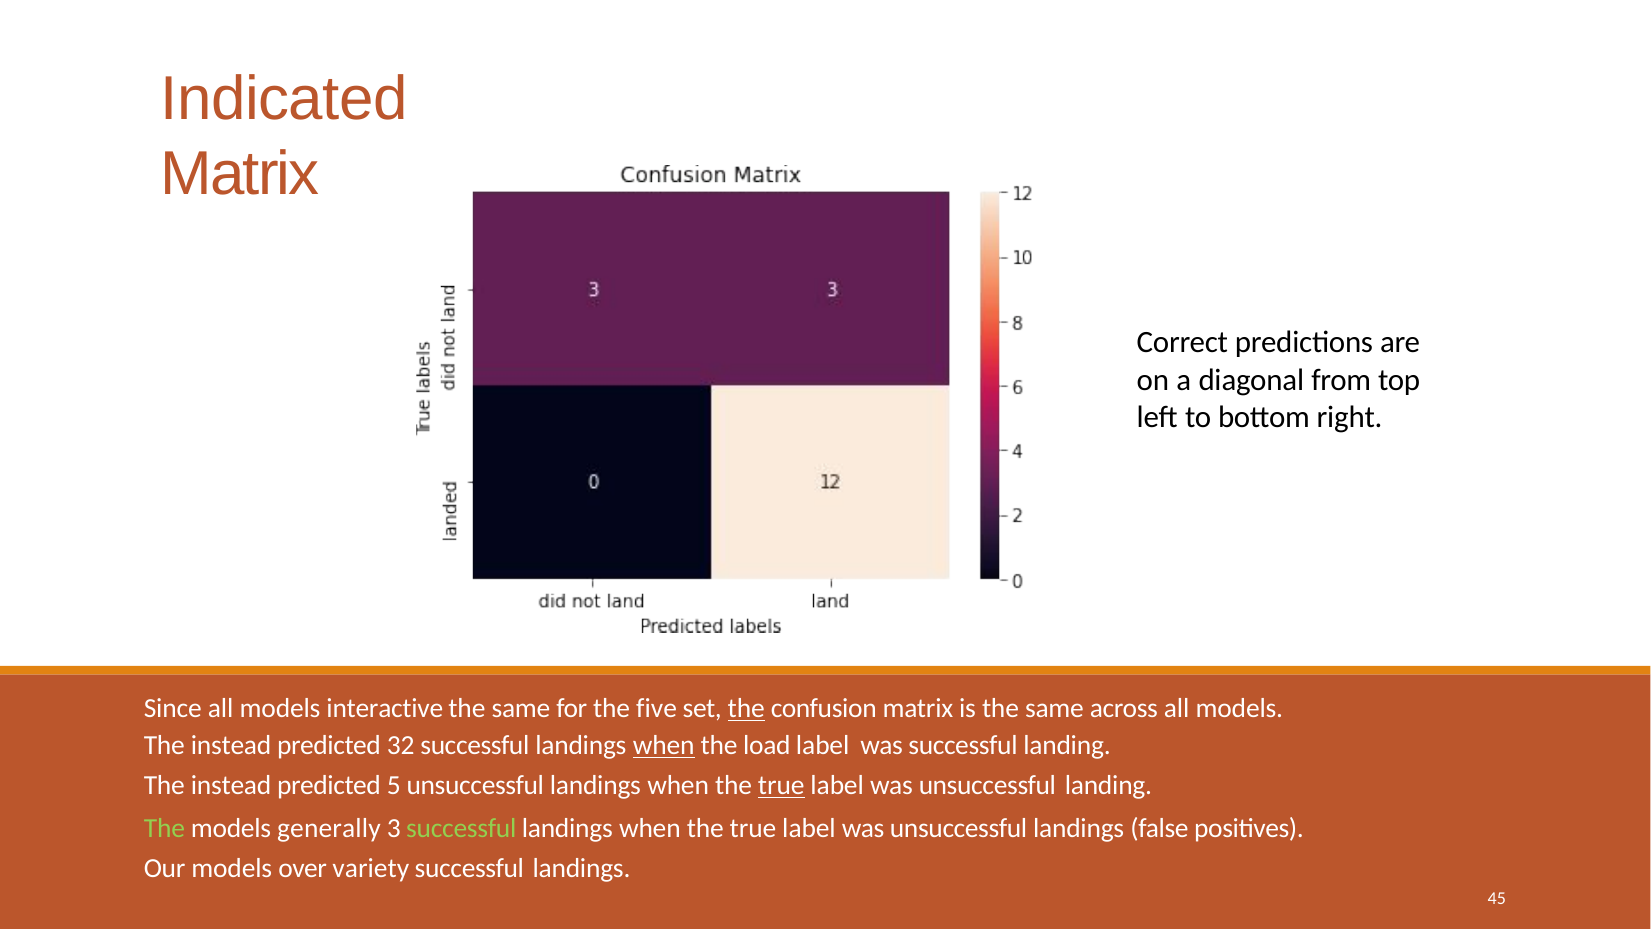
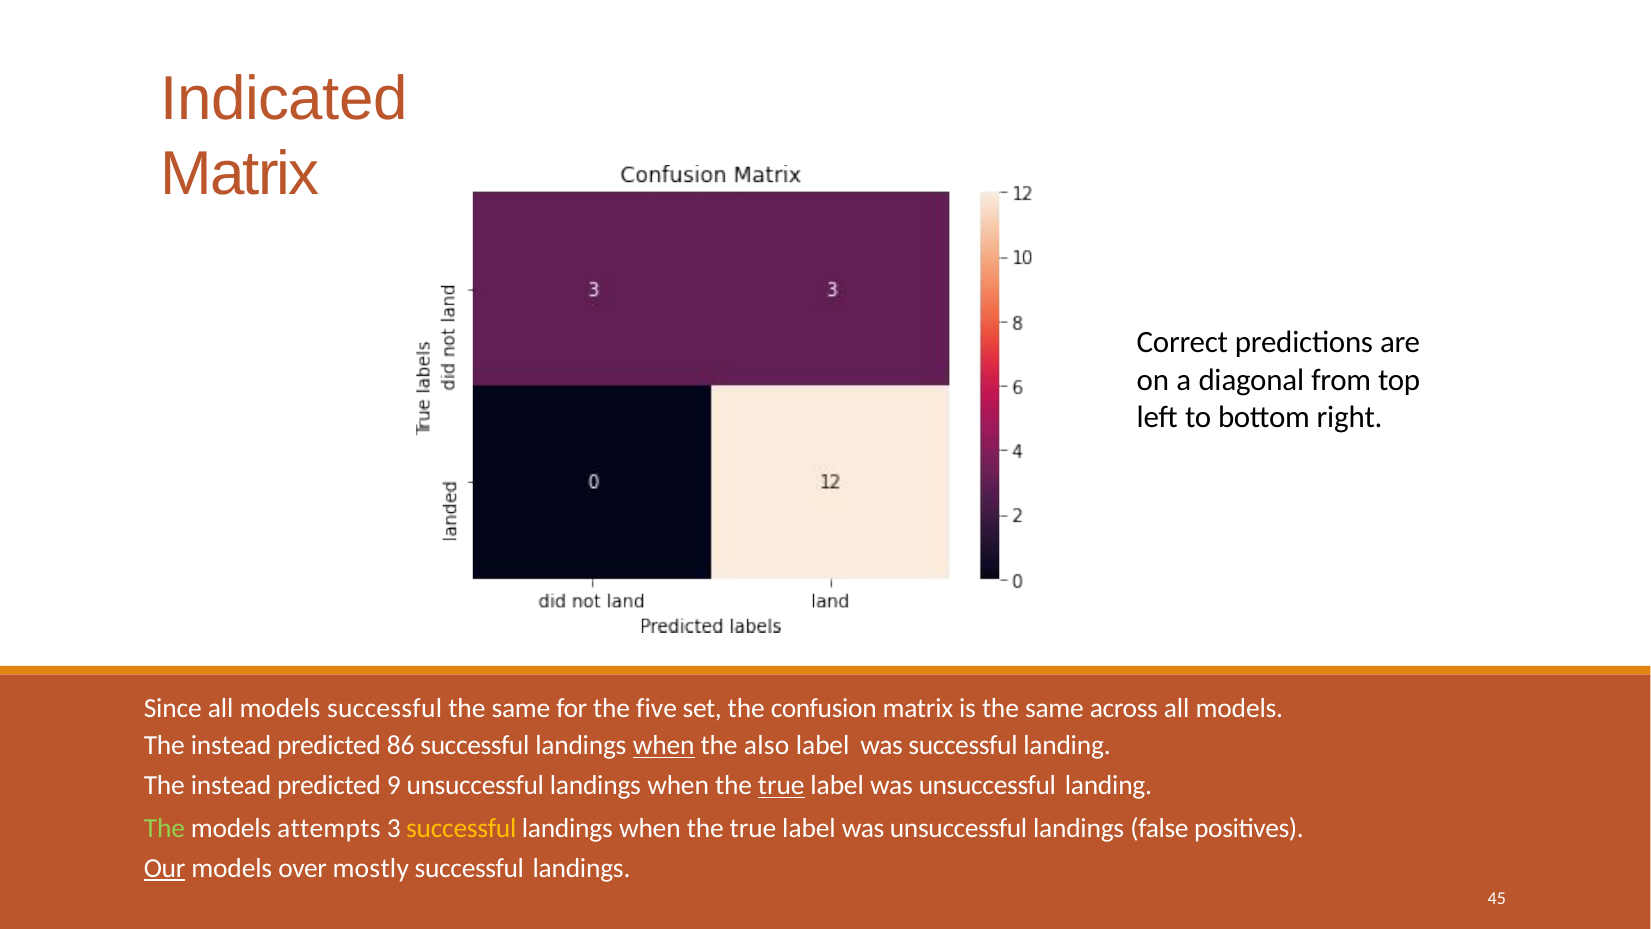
models interactive: interactive -> successful
the at (746, 709) underline: present -> none
32: 32 -> 86
load: load -> also
5: 5 -> 9
generally: generally -> attempts
successful at (461, 828) colour: light green -> yellow
Our underline: none -> present
variety: variety -> mostly
